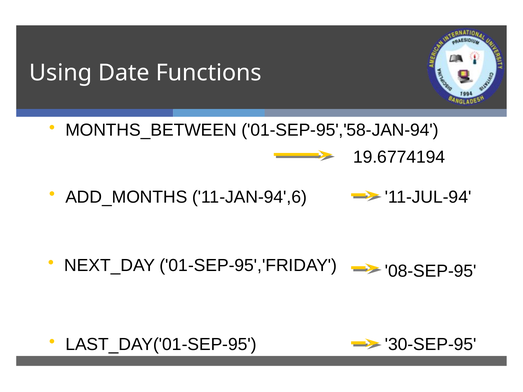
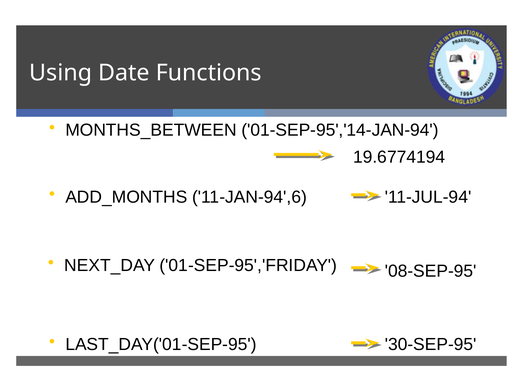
01-SEP-95','58-JAN-94: 01-SEP-95','58-JAN-94 -> 01-SEP-95','14-JAN-94
